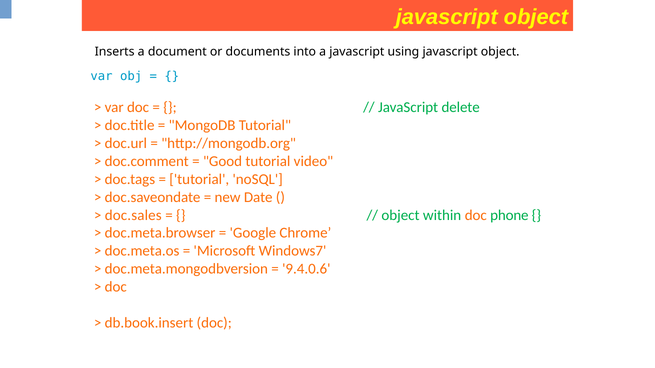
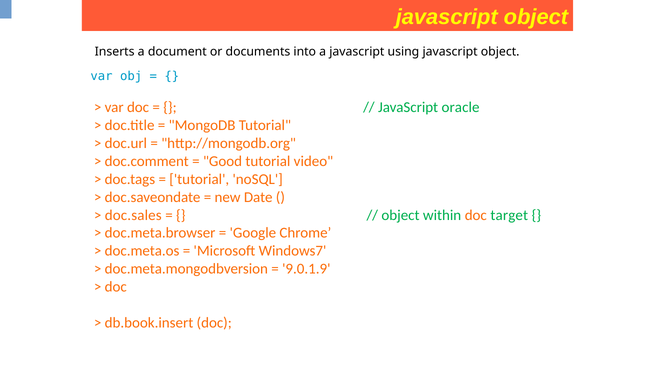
delete: delete -> oracle
phone: phone -> target
9.4.0.6: 9.4.0.6 -> 9.0.1.9
